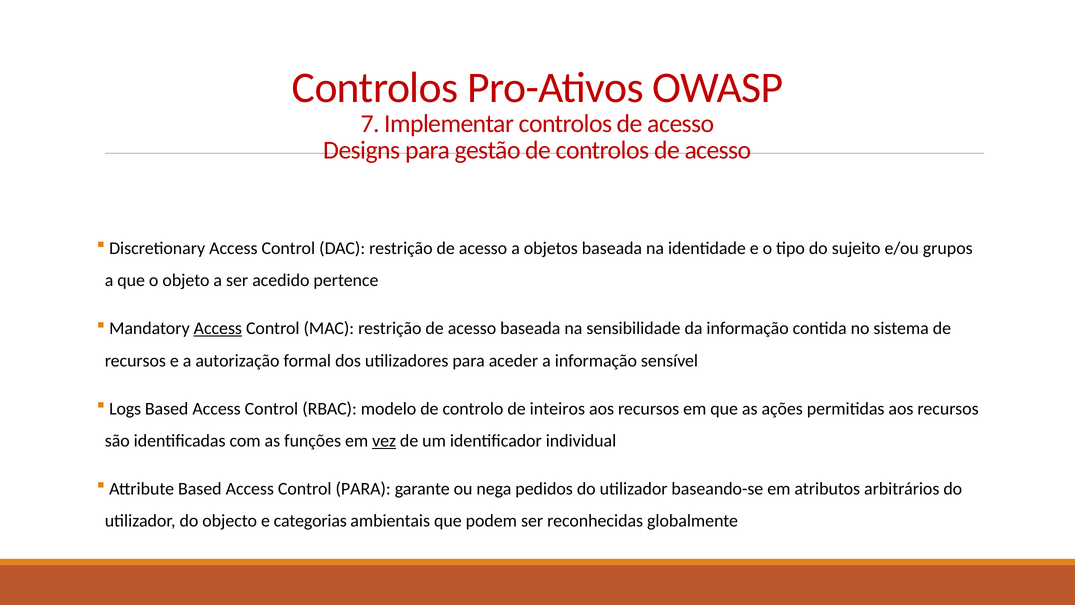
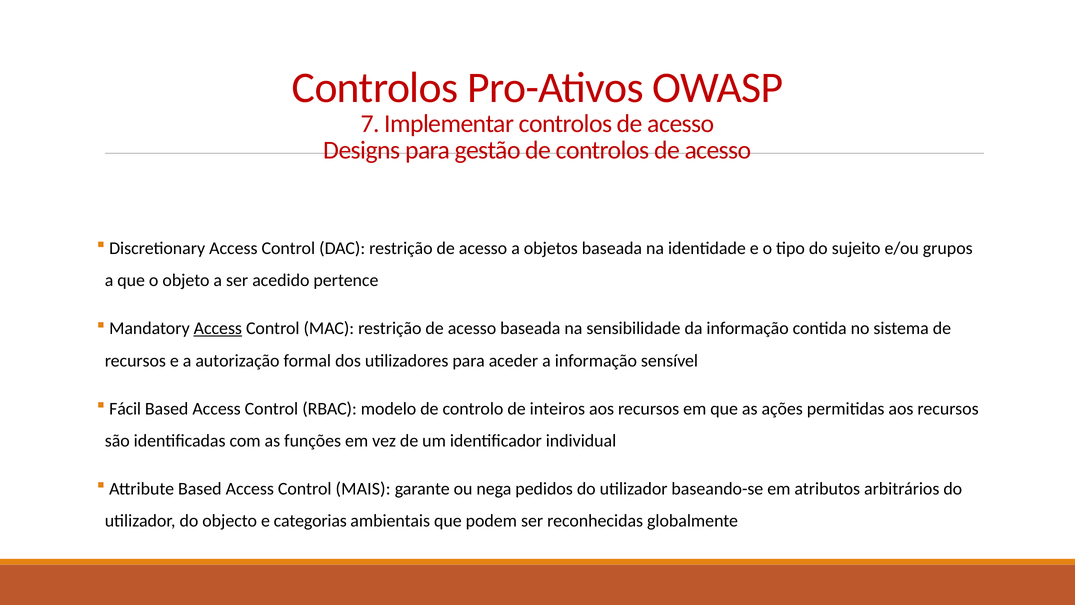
Logs: Logs -> Fácil
vez underline: present -> none
Control PARA: PARA -> MAIS
